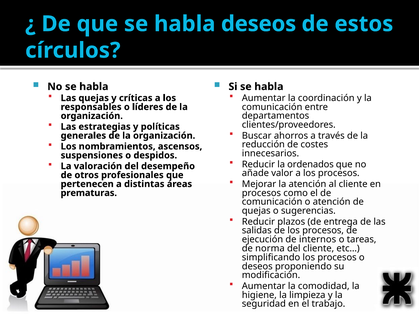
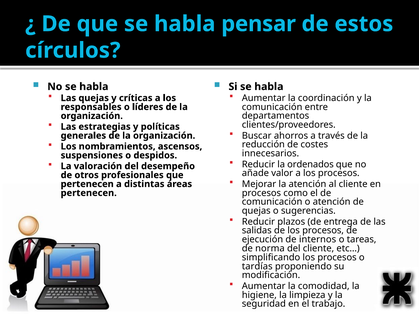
habla deseos: deseos -> pensar
prematuras at (89, 193): prematuras -> pertenecen
deseos at (257, 266): deseos -> tardías
